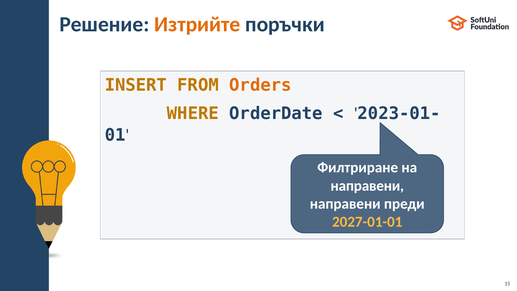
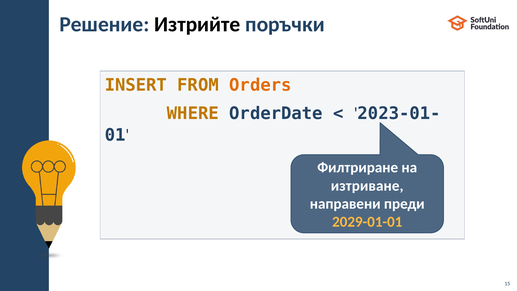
Изтрийте colour: orange -> black
направени at (367, 186): направени -> изтриване
2027-01-01: 2027-01-01 -> 2029-01-01
